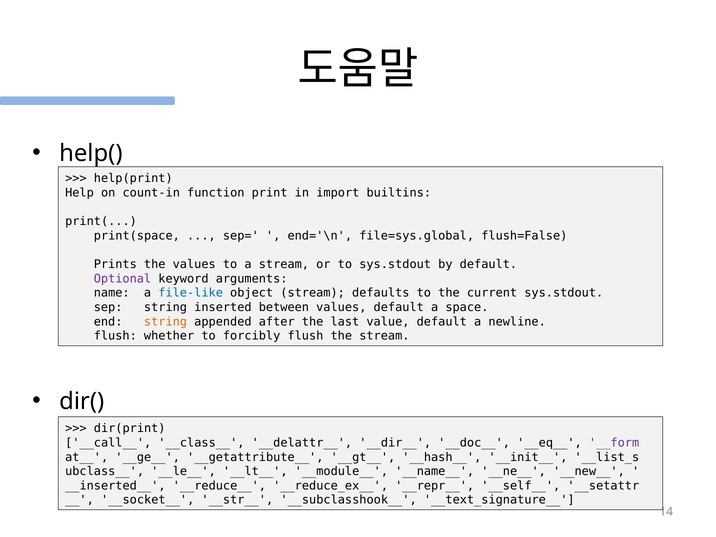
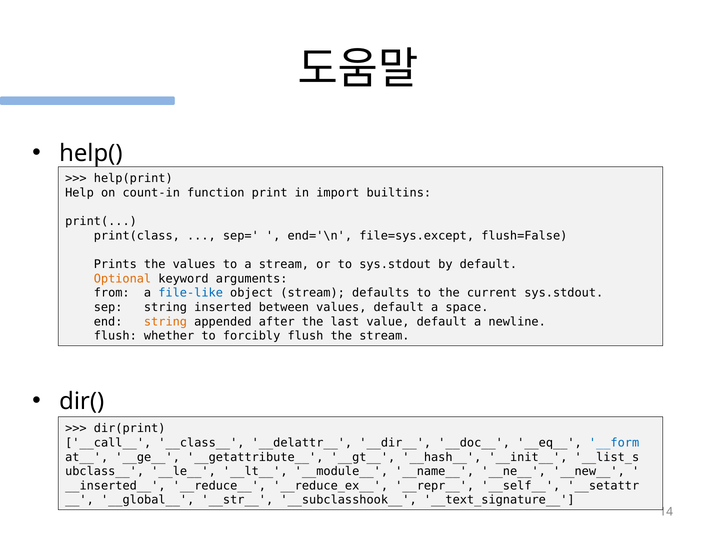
print(space: print(space -> print(class
file=sys.global: file=sys.global -> file=sys.except
Optional colour: purple -> orange
name: name -> from
__form colour: purple -> blue
__socket__: __socket__ -> __global__
